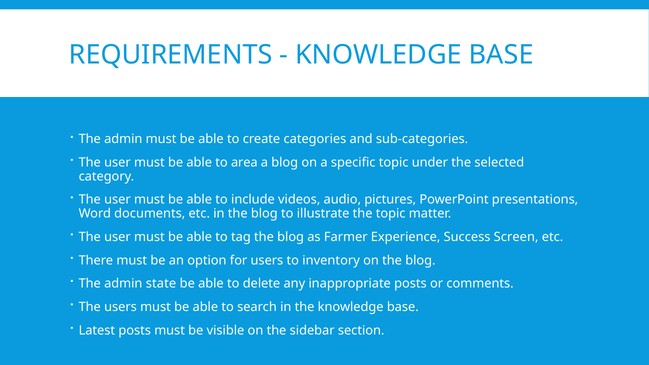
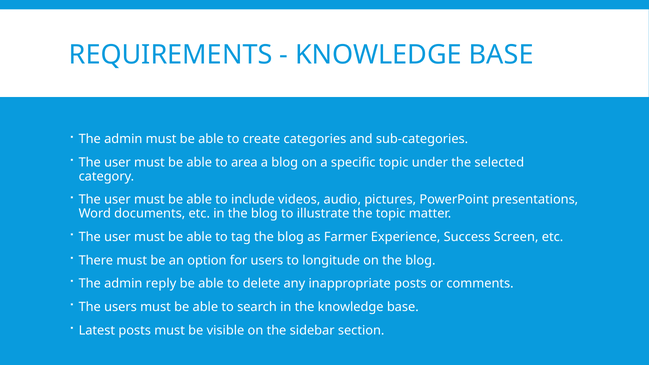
inventory: inventory -> longitude
state: state -> reply
